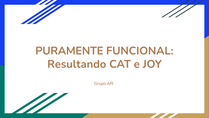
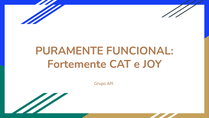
Resultando: Resultando -> Fortemente
